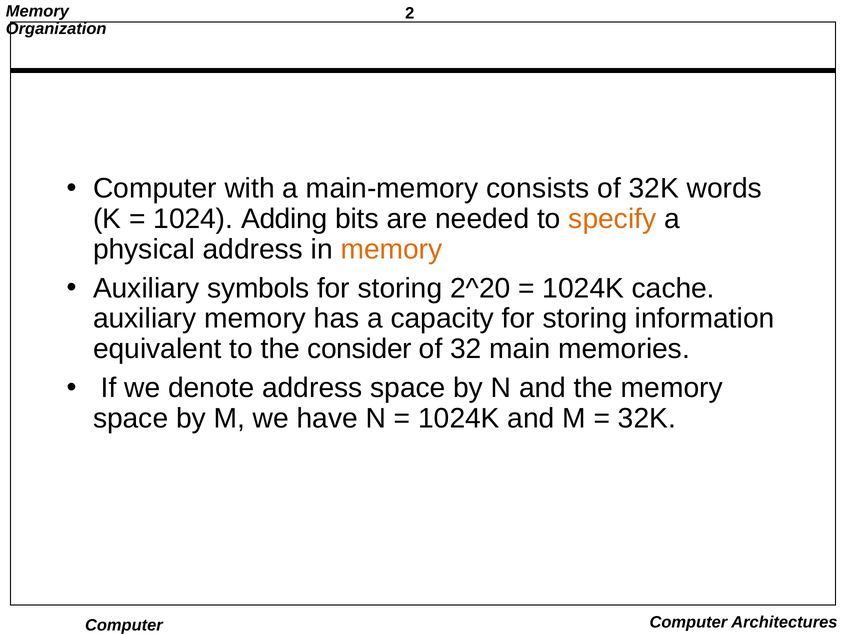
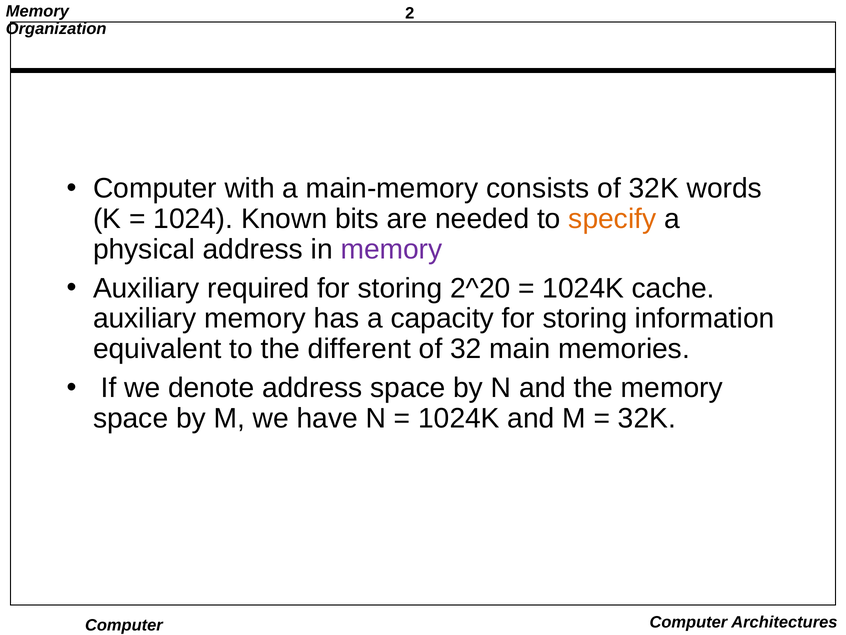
Adding: Adding -> Known
memory at (392, 249) colour: orange -> purple
symbols: symbols -> required
consider: consider -> different
